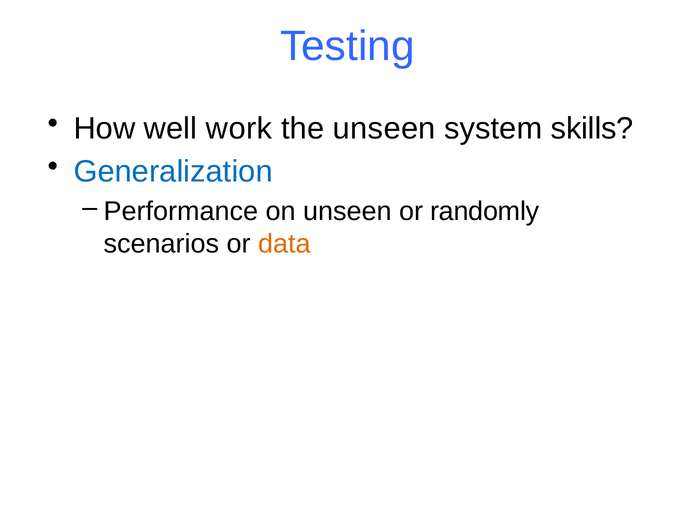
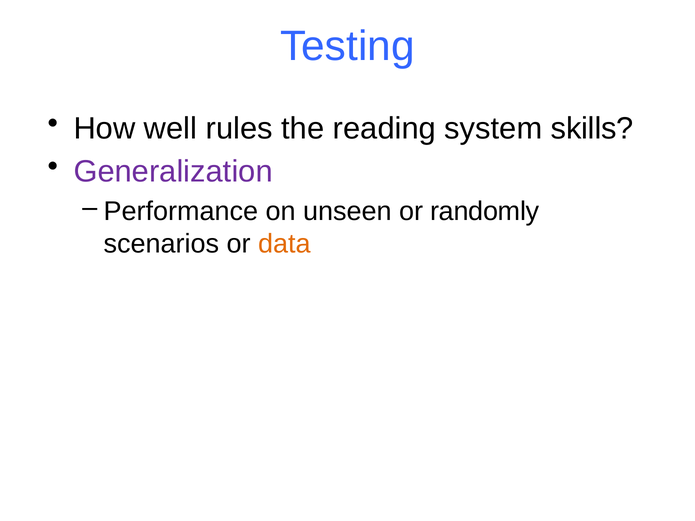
work: work -> rules
the unseen: unseen -> reading
Generalization colour: blue -> purple
